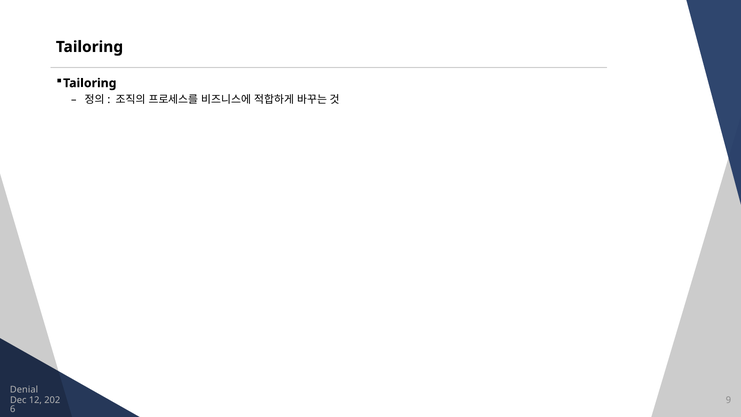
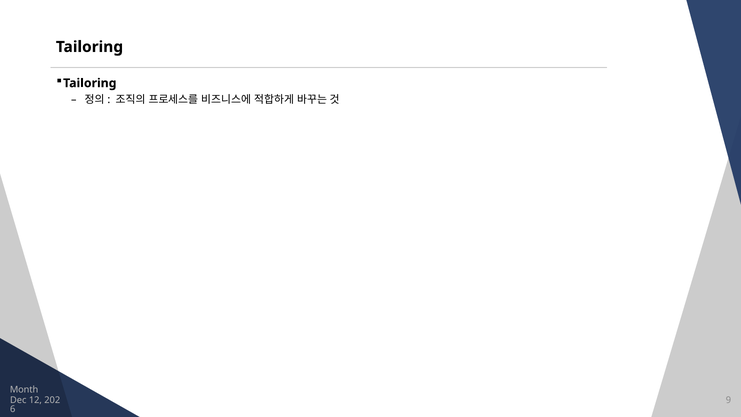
Denial: Denial -> Month
